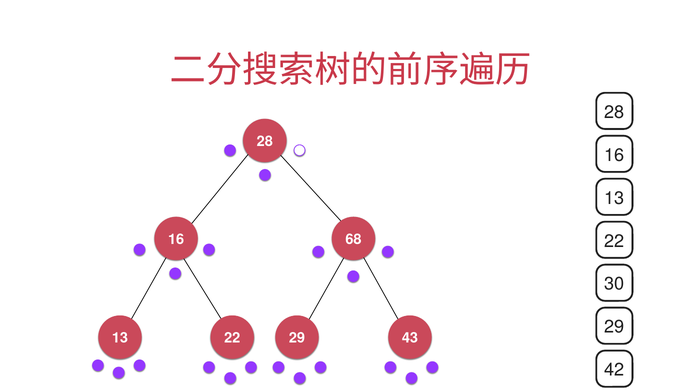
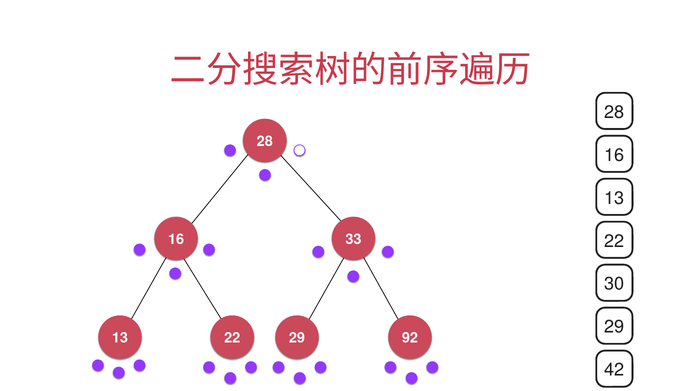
68: 68 -> 33
43: 43 -> 92
